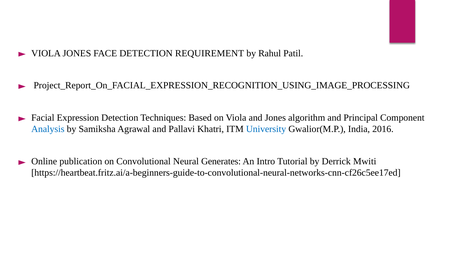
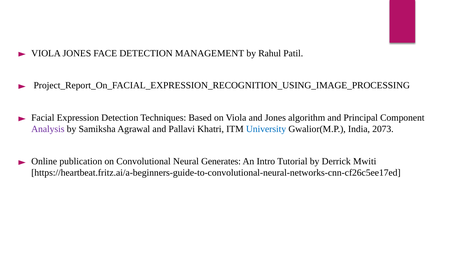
REQUIREMENT: REQUIREMENT -> MANAGEMENT
Analysis colour: blue -> purple
2016: 2016 -> 2073
